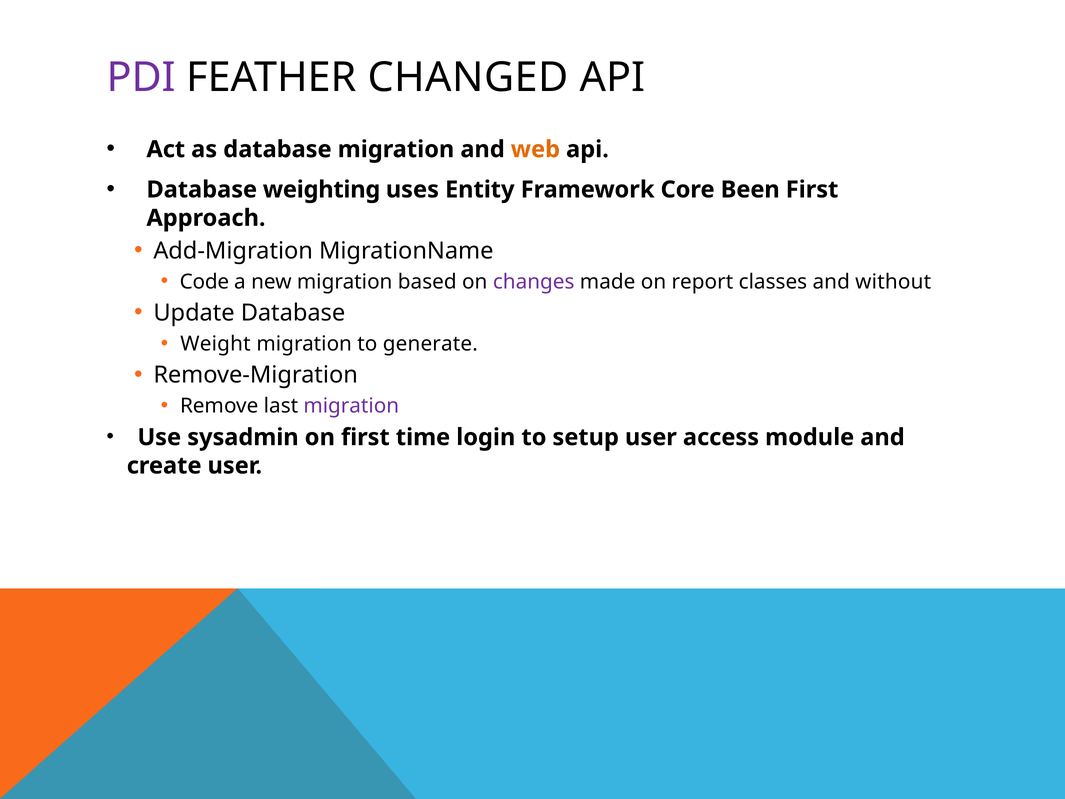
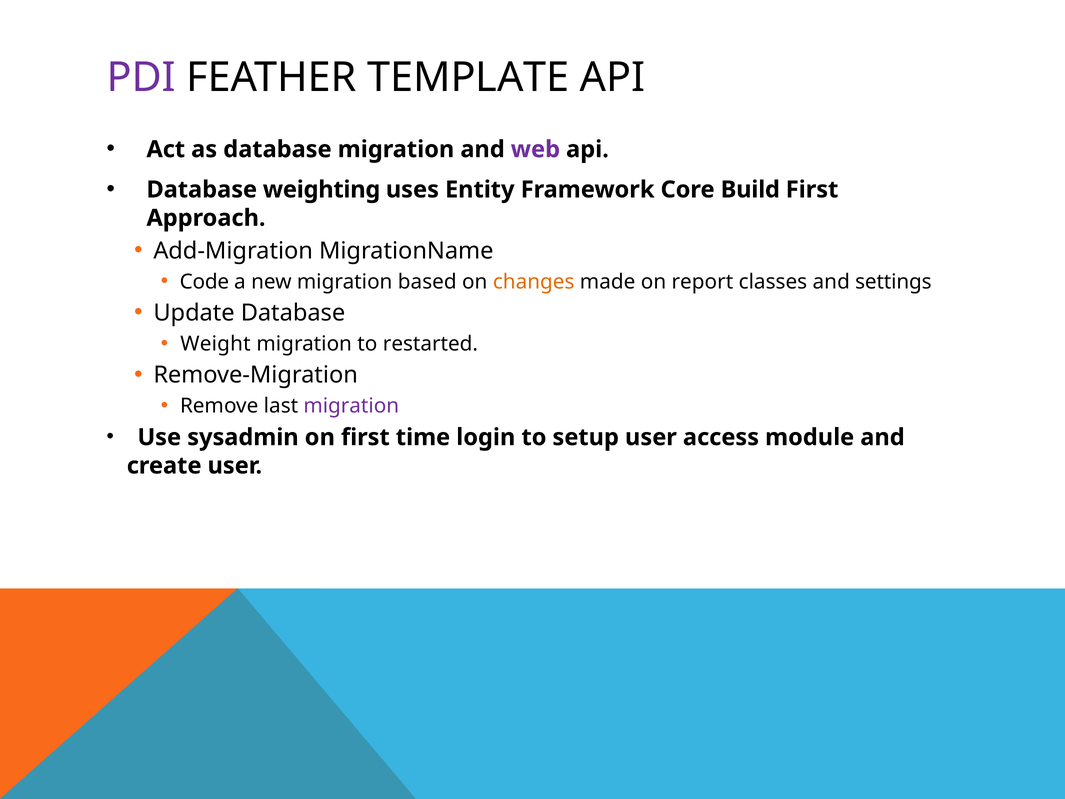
CHANGED: CHANGED -> TEMPLATE
web colour: orange -> purple
Been: Been -> Build
changes colour: purple -> orange
without: without -> settings
generate: generate -> restarted
